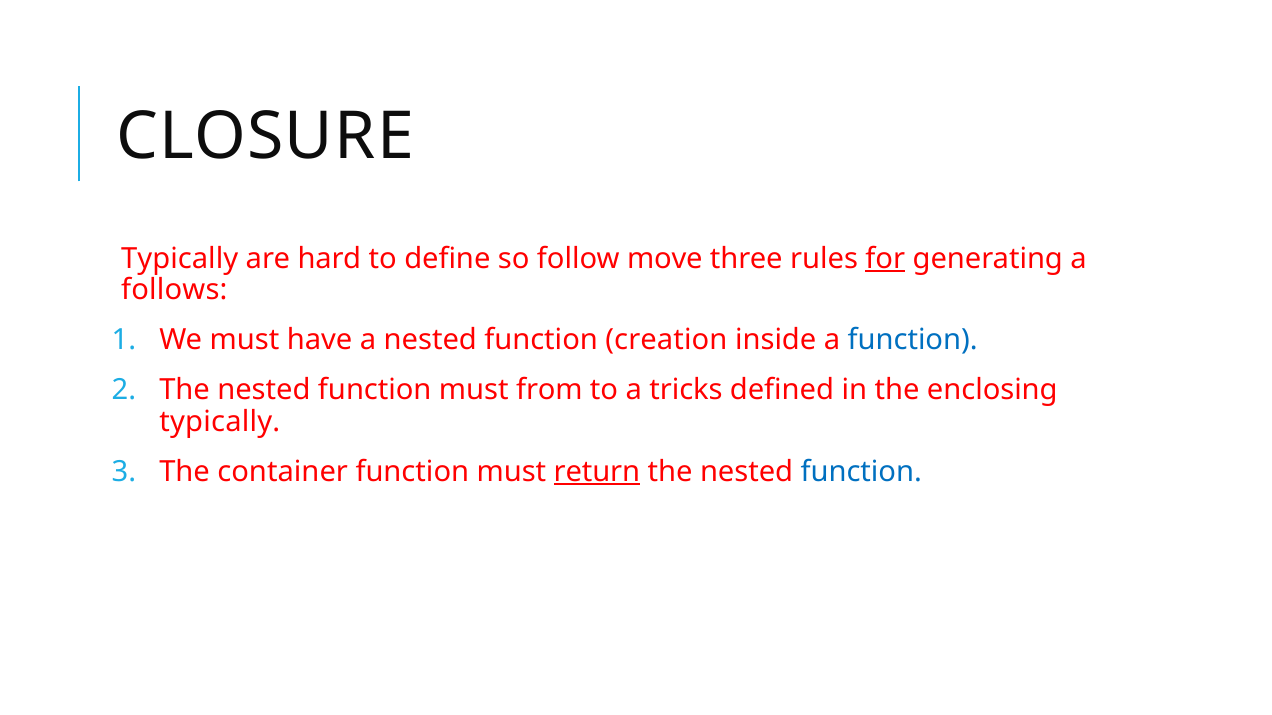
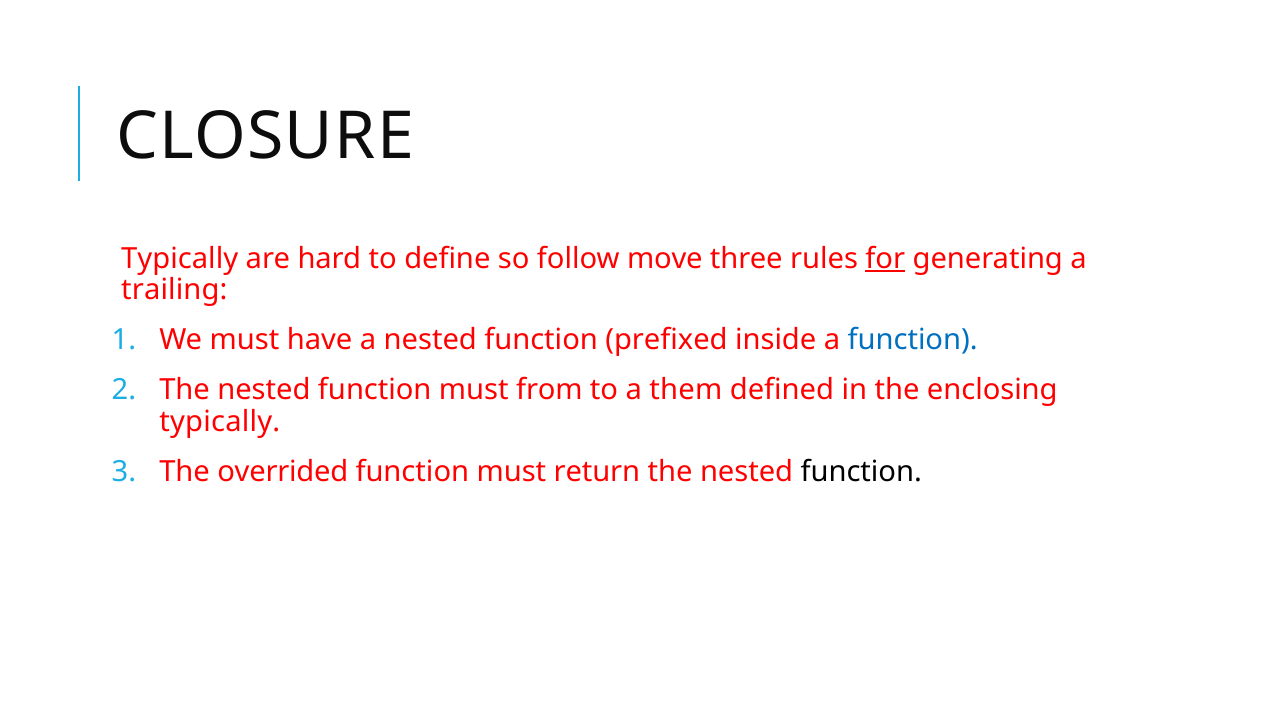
follows: follows -> trailing
creation: creation -> prefixed
tricks: tricks -> them
container: container -> overrided
return underline: present -> none
function at (861, 472) colour: blue -> black
